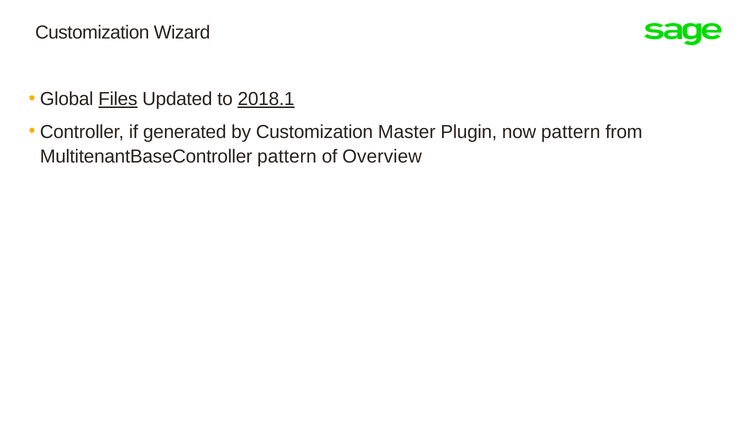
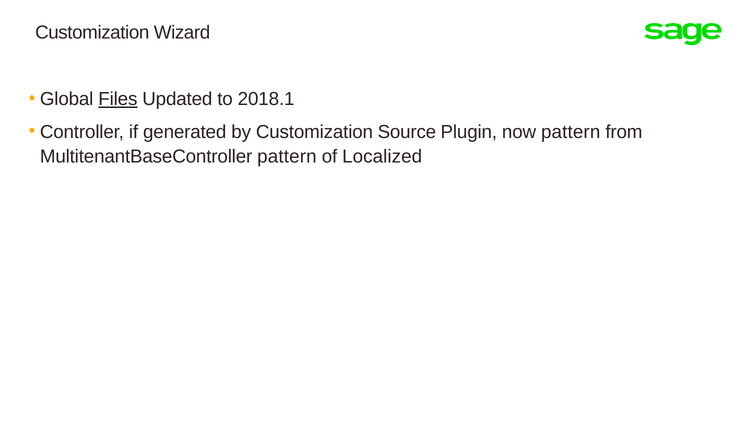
2018.1 underline: present -> none
Master: Master -> Source
Overview: Overview -> Localized
